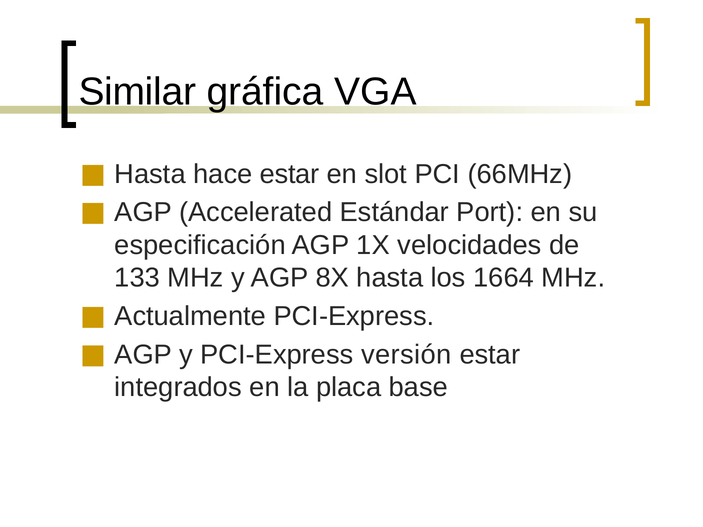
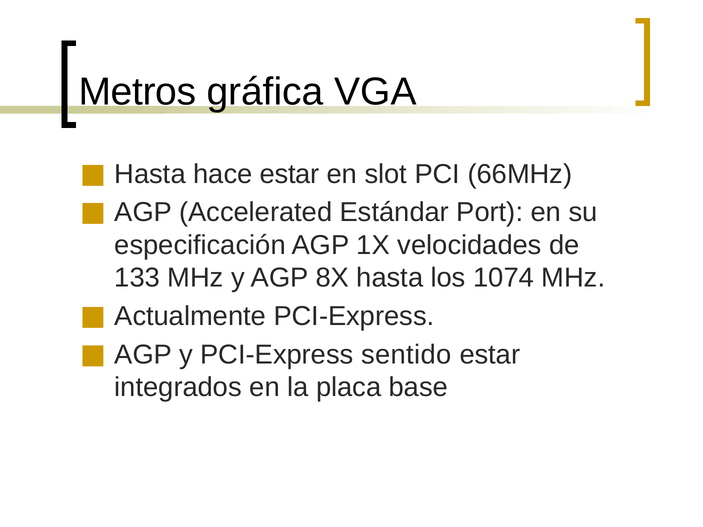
Similar: Similar -> Metros
1664: 1664 -> 1074
versión: versión -> sentido
